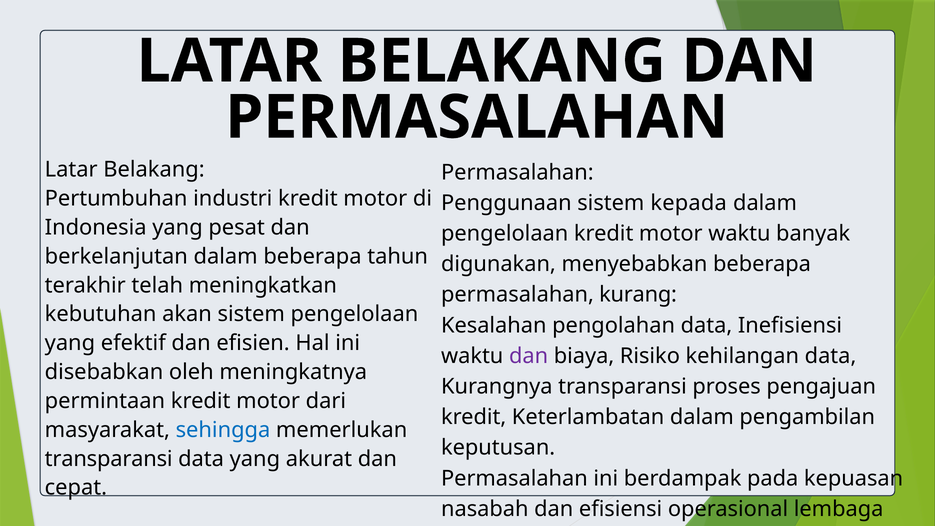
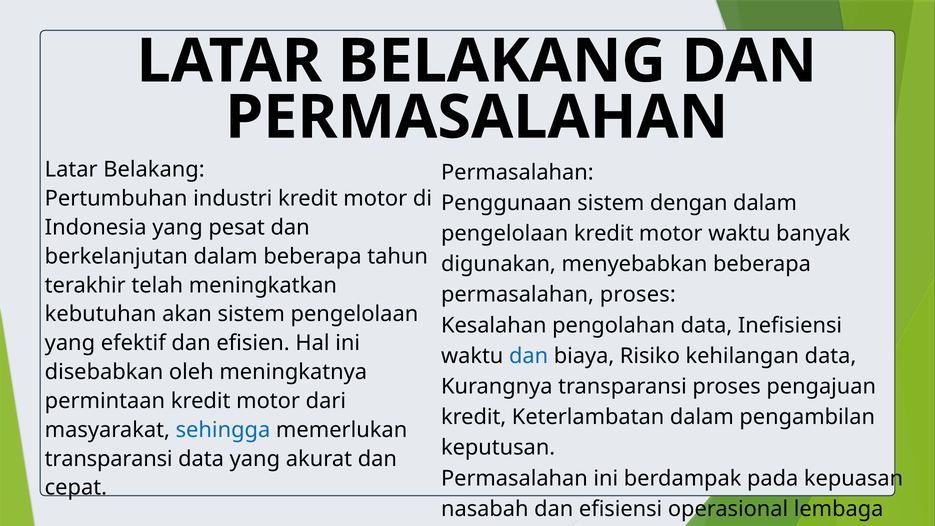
kepada: kepada -> dengan
permasalahan kurang: kurang -> proses
dan at (529, 356) colour: purple -> blue
